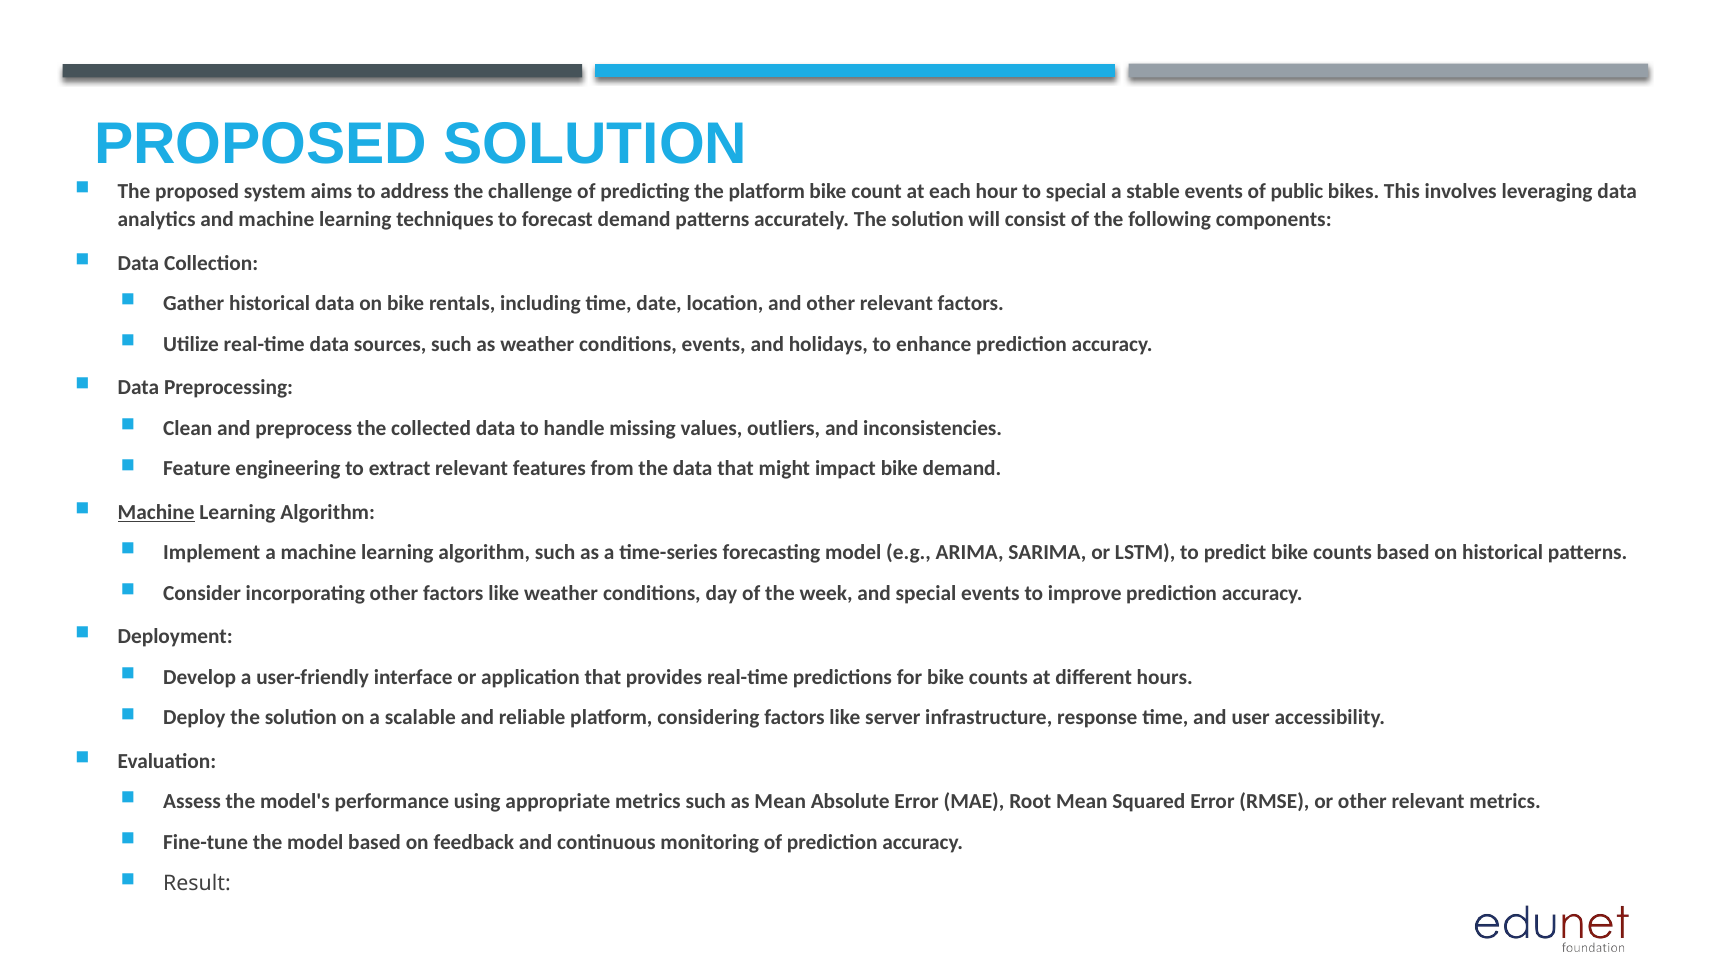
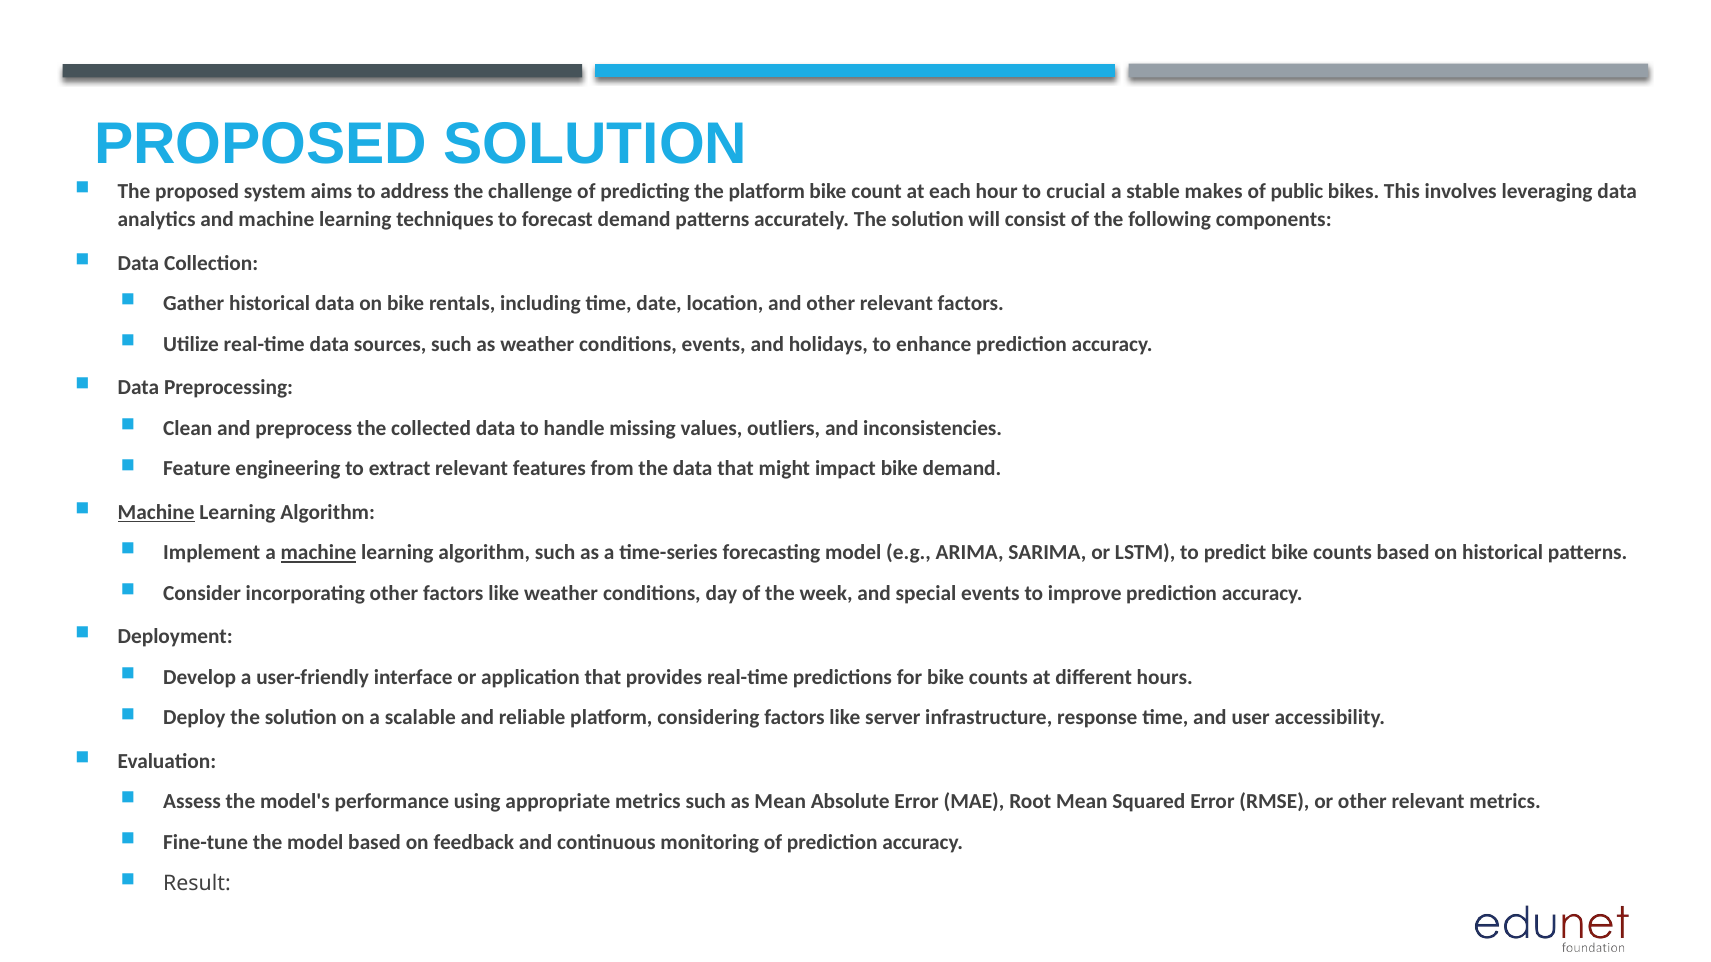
to special: special -> crucial
stable events: events -> makes
machine at (318, 553) underline: none -> present
